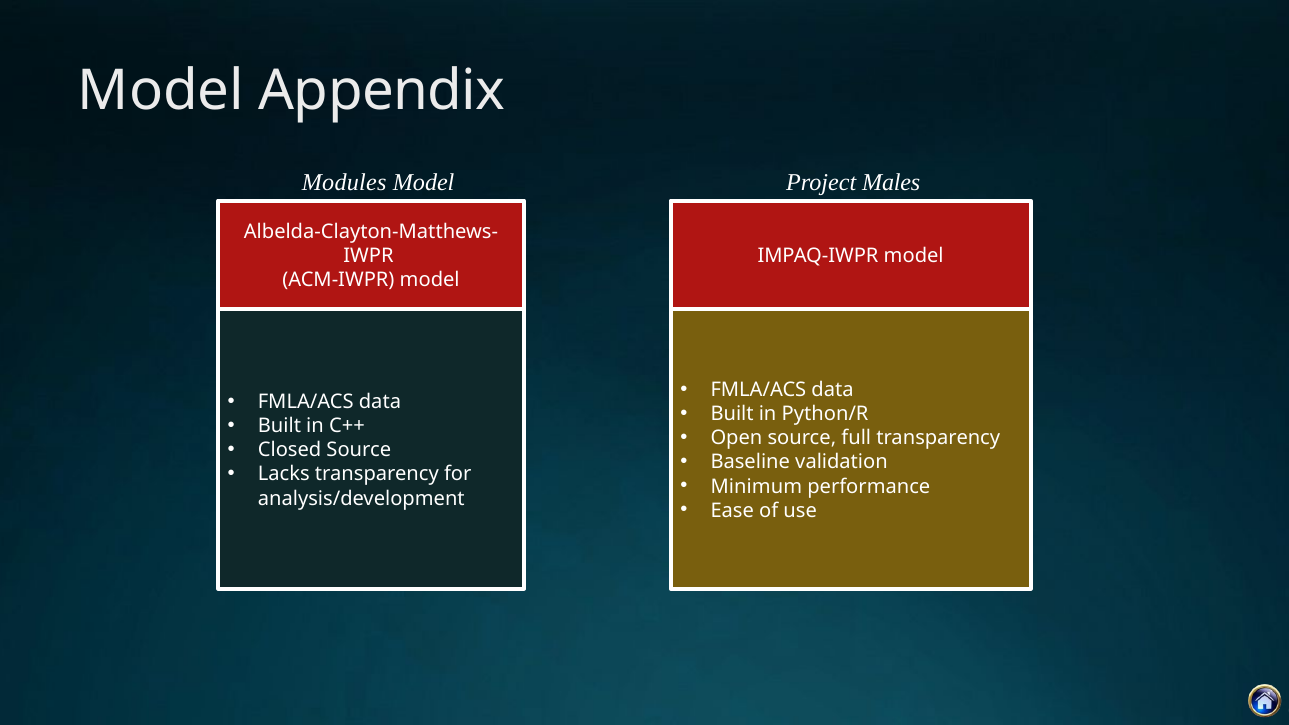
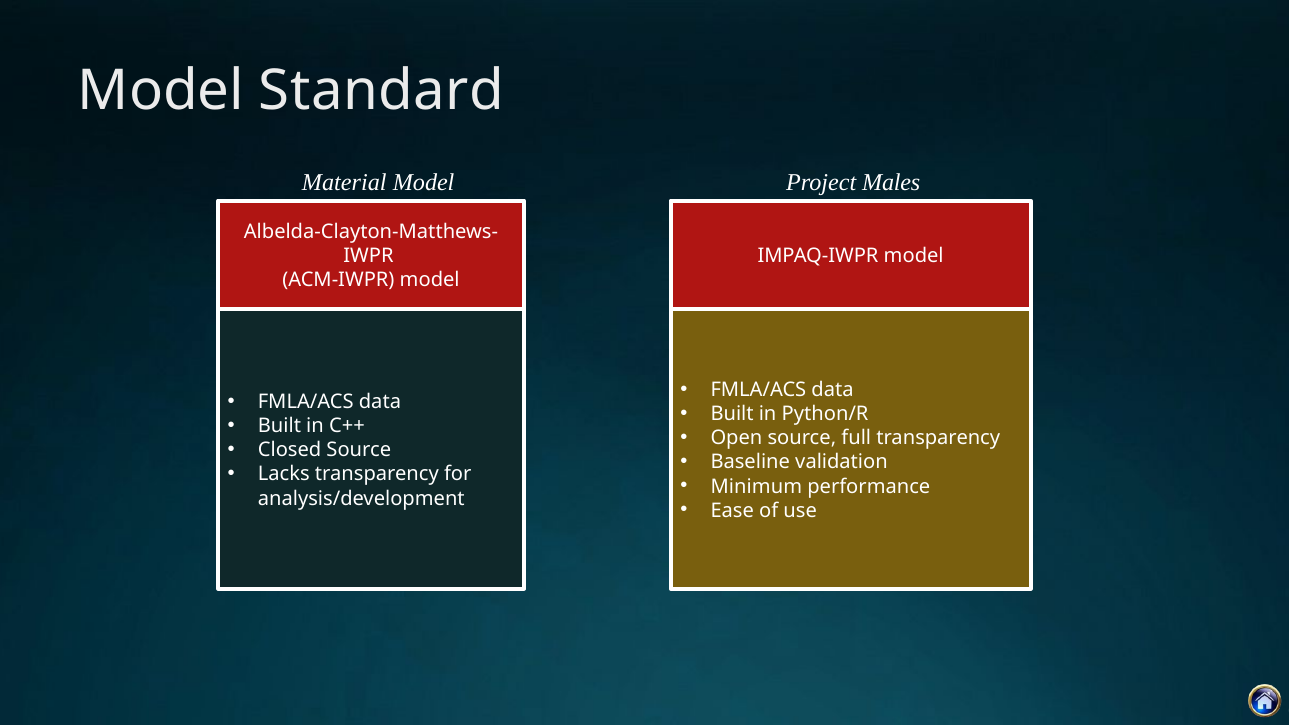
Appendix: Appendix -> Standard
Modules: Modules -> Material
